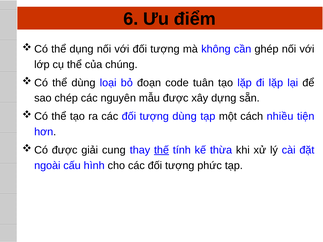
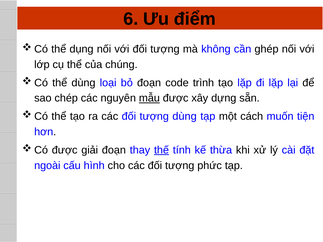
tuân: tuân -> trình
mẫu underline: none -> present
nhiều: nhiều -> muốn
giải cung: cung -> đoạn
